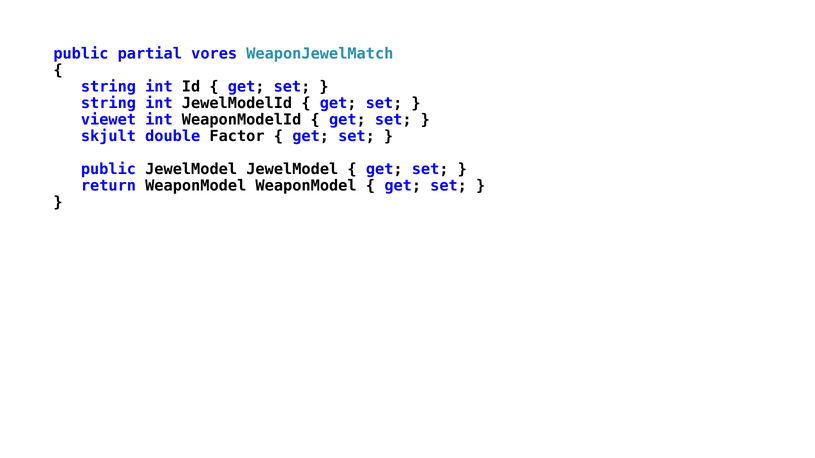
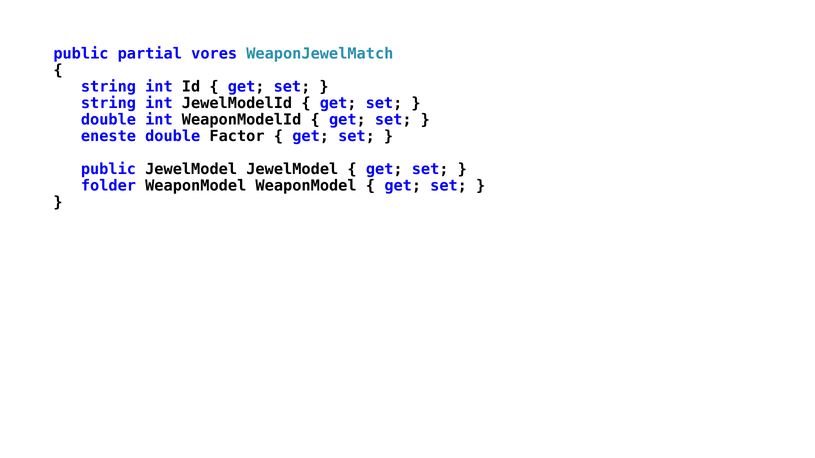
viewet at (108, 120): viewet -> double
skjult: skjult -> eneste
return: return -> folder
